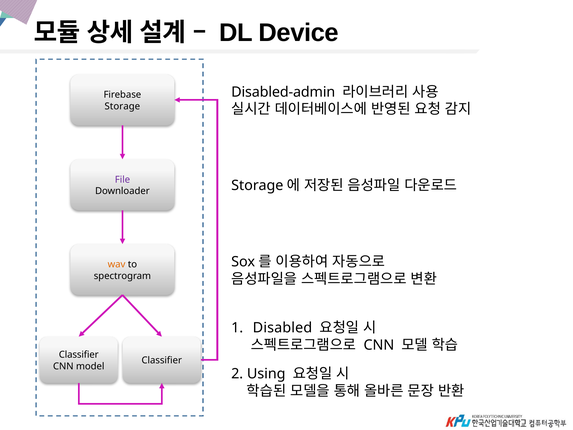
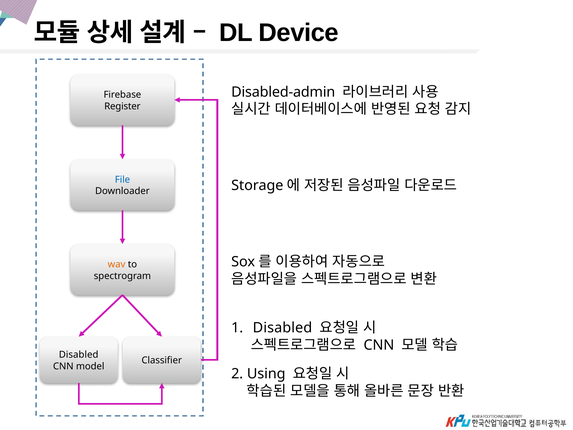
Storage: Storage -> Register
File colour: purple -> blue
Classifier at (79, 355): Classifier -> Disabled
